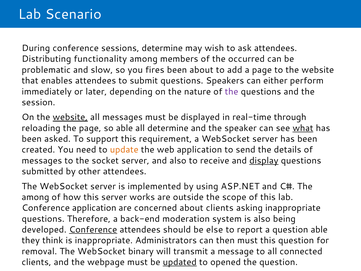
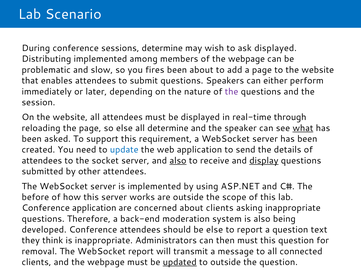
ask attendees: attendees -> displayed
Distributing functionality: functionality -> implemented
of the occurred: occurred -> webpage
website at (70, 117) underline: present -> none
all messages: messages -> attendees
so able: able -> else
update colour: orange -> blue
messages at (42, 160): messages -> attendees
also at (178, 160) underline: none -> present
among at (35, 197): among -> before
Conference at (93, 229) underline: present -> none
question able: able -> text
WebSocket binary: binary -> report
to opened: opened -> outside
